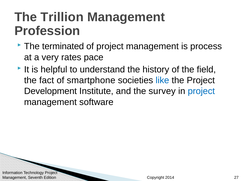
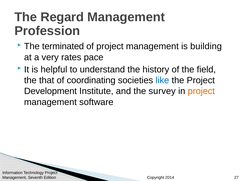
Trillion: Trillion -> Regard
process: process -> building
fact: fact -> that
smartphone: smartphone -> coordinating
project at (201, 91) colour: blue -> orange
